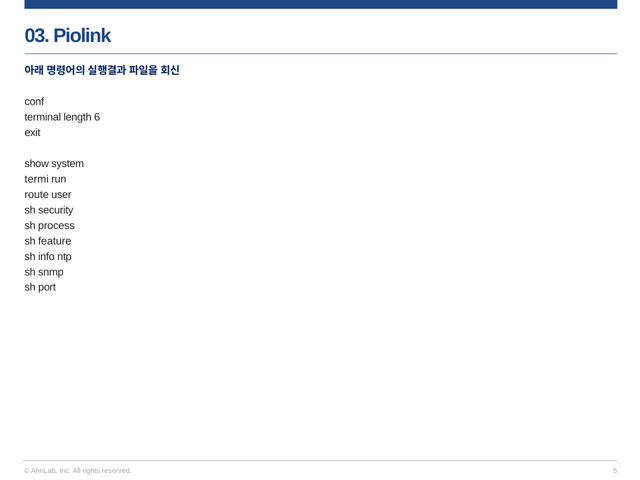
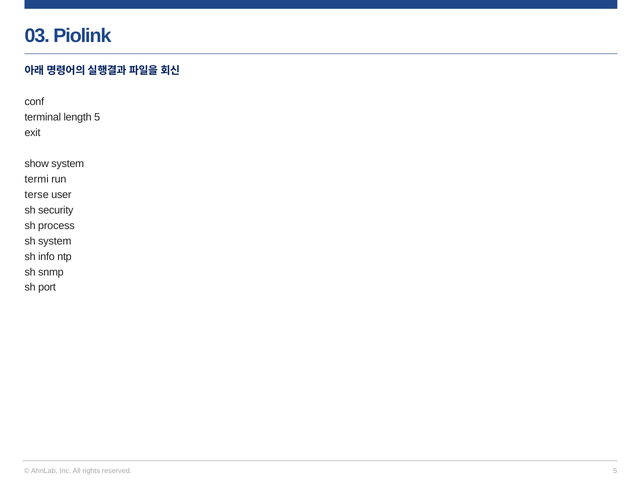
length 6: 6 -> 5
route: route -> terse
sh feature: feature -> system
